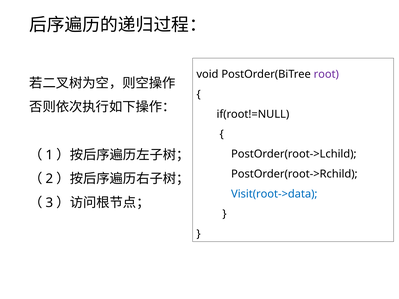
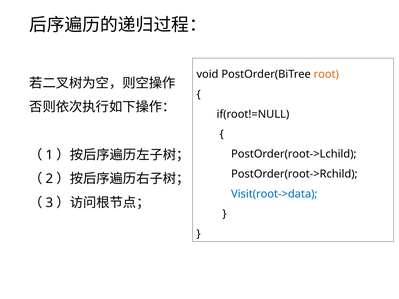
root colour: purple -> orange
